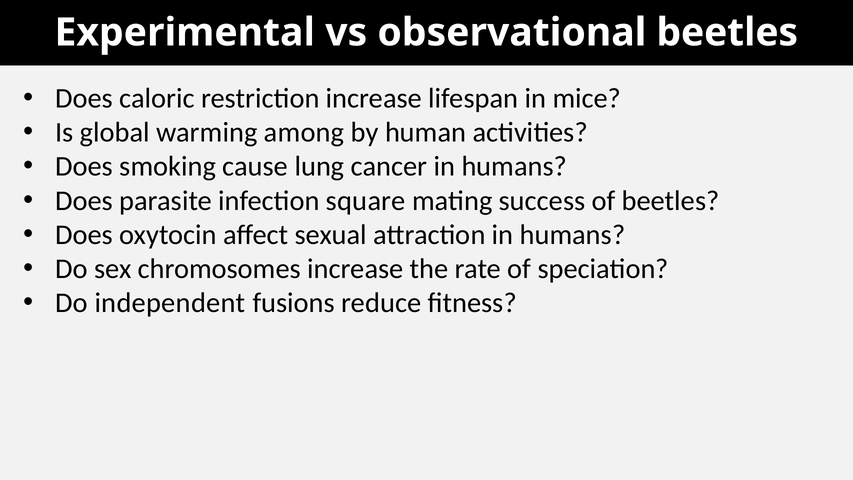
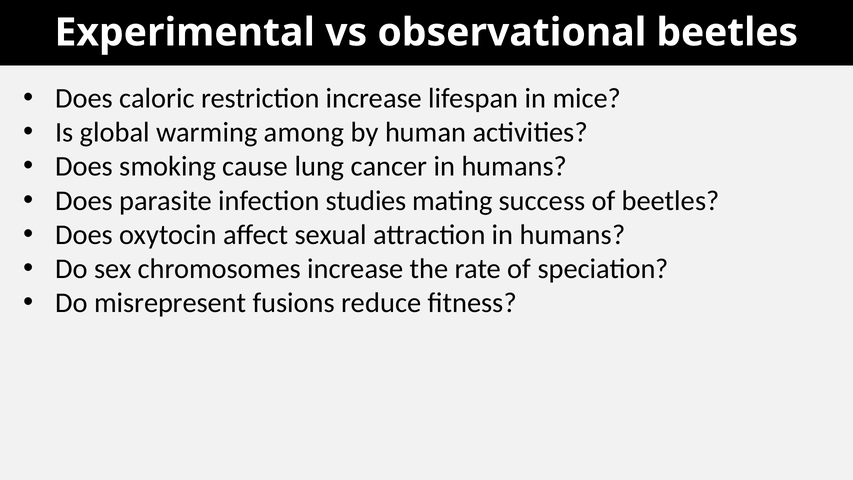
square: square -> studies
independent: independent -> misrepresent
